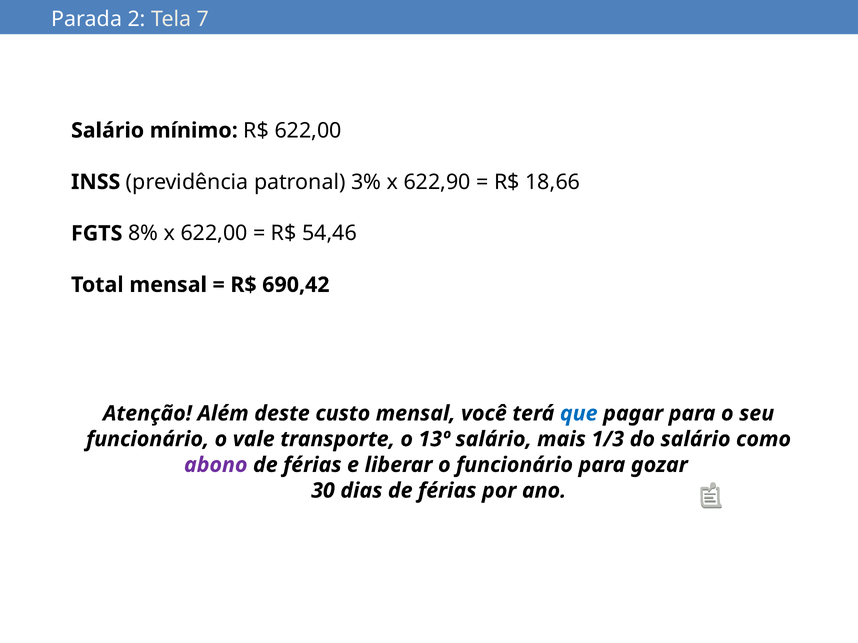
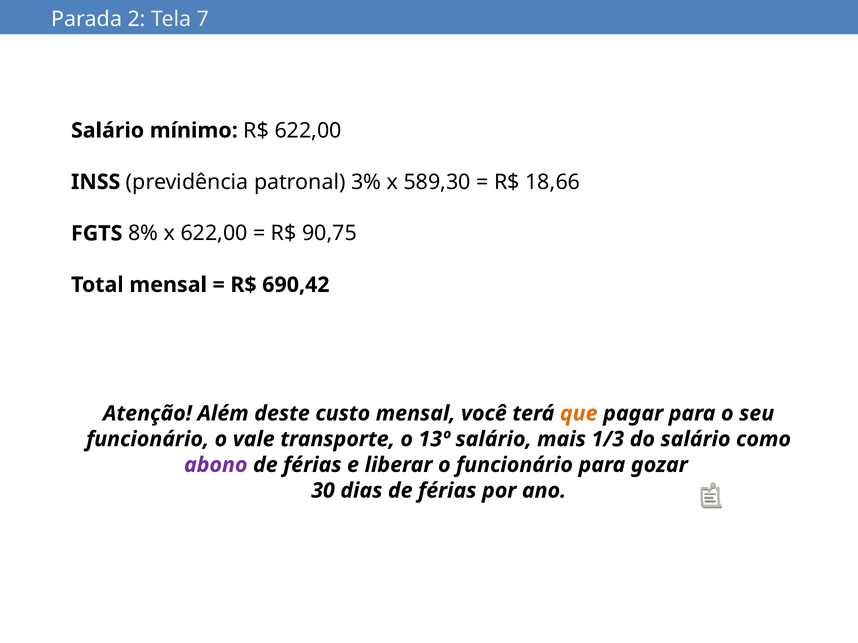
622,90: 622,90 -> 589,30
54,46: 54,46 -> 90,75
que colour: blue -> orange
